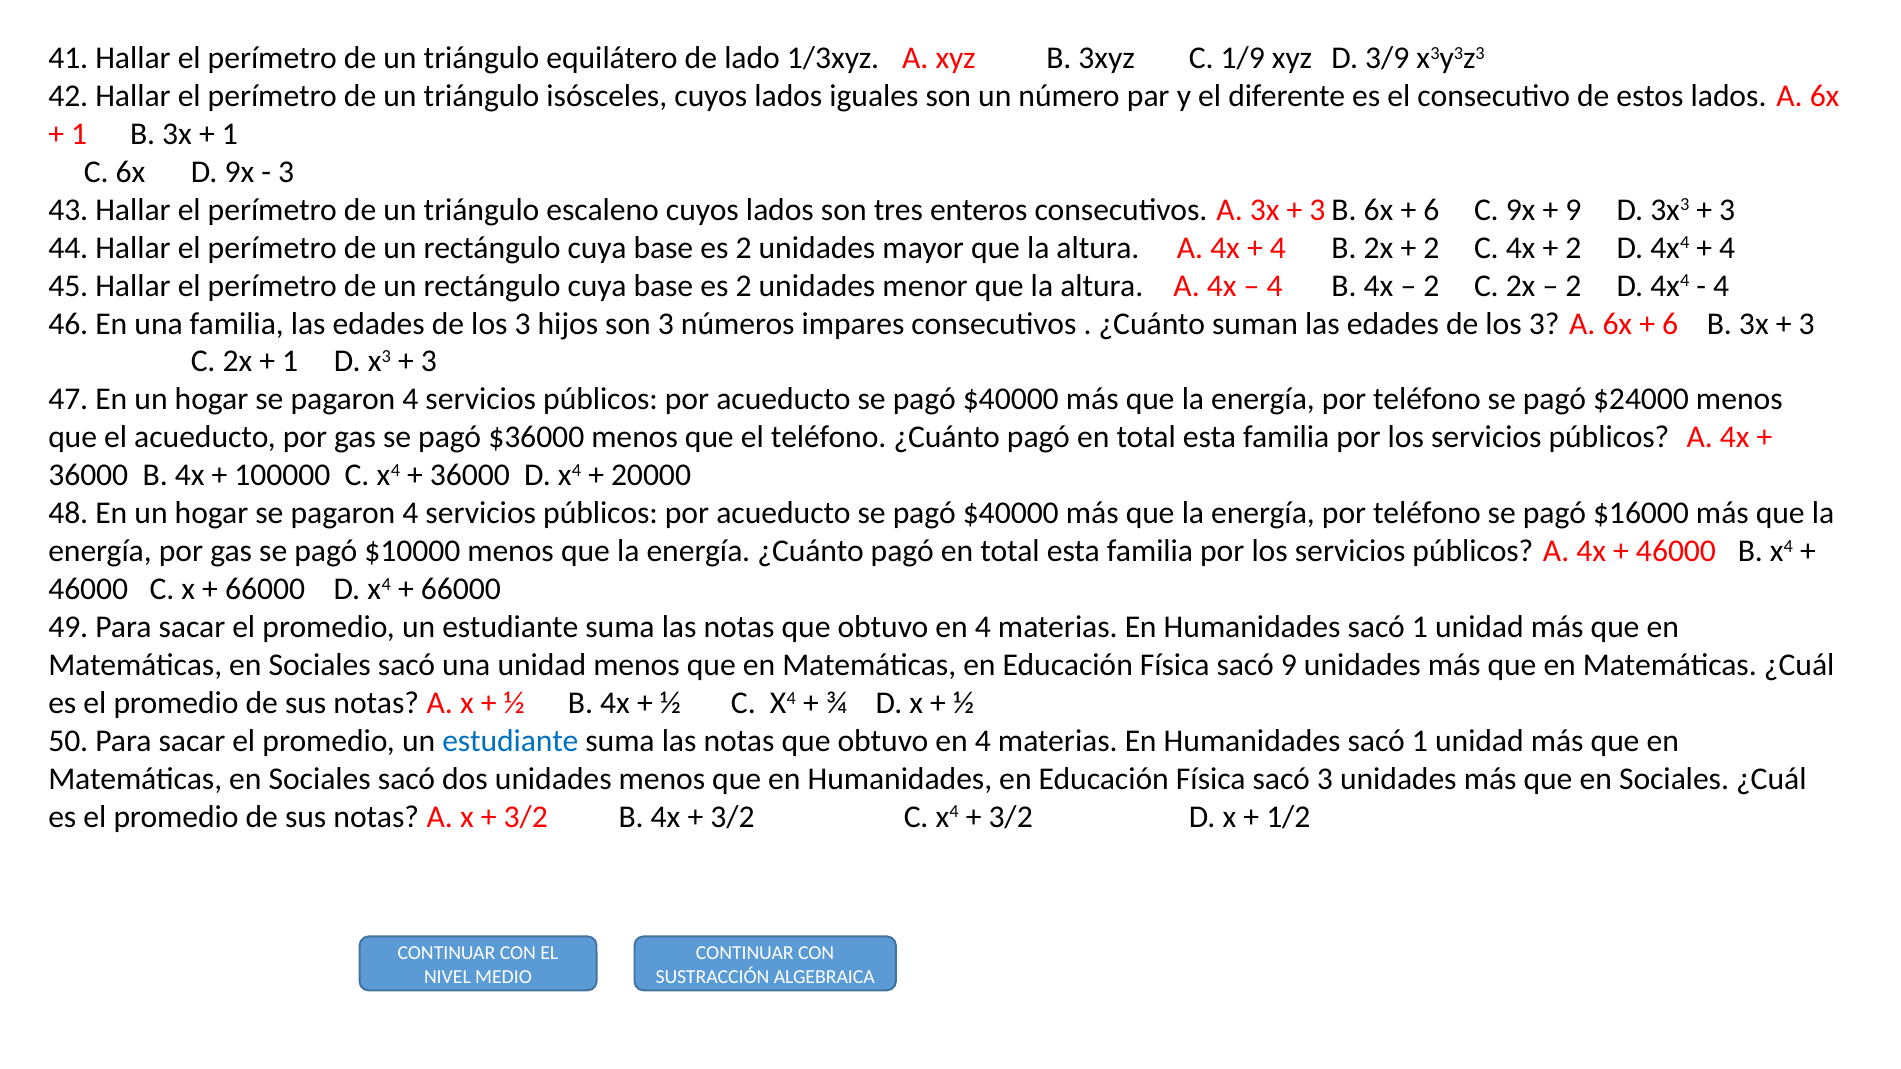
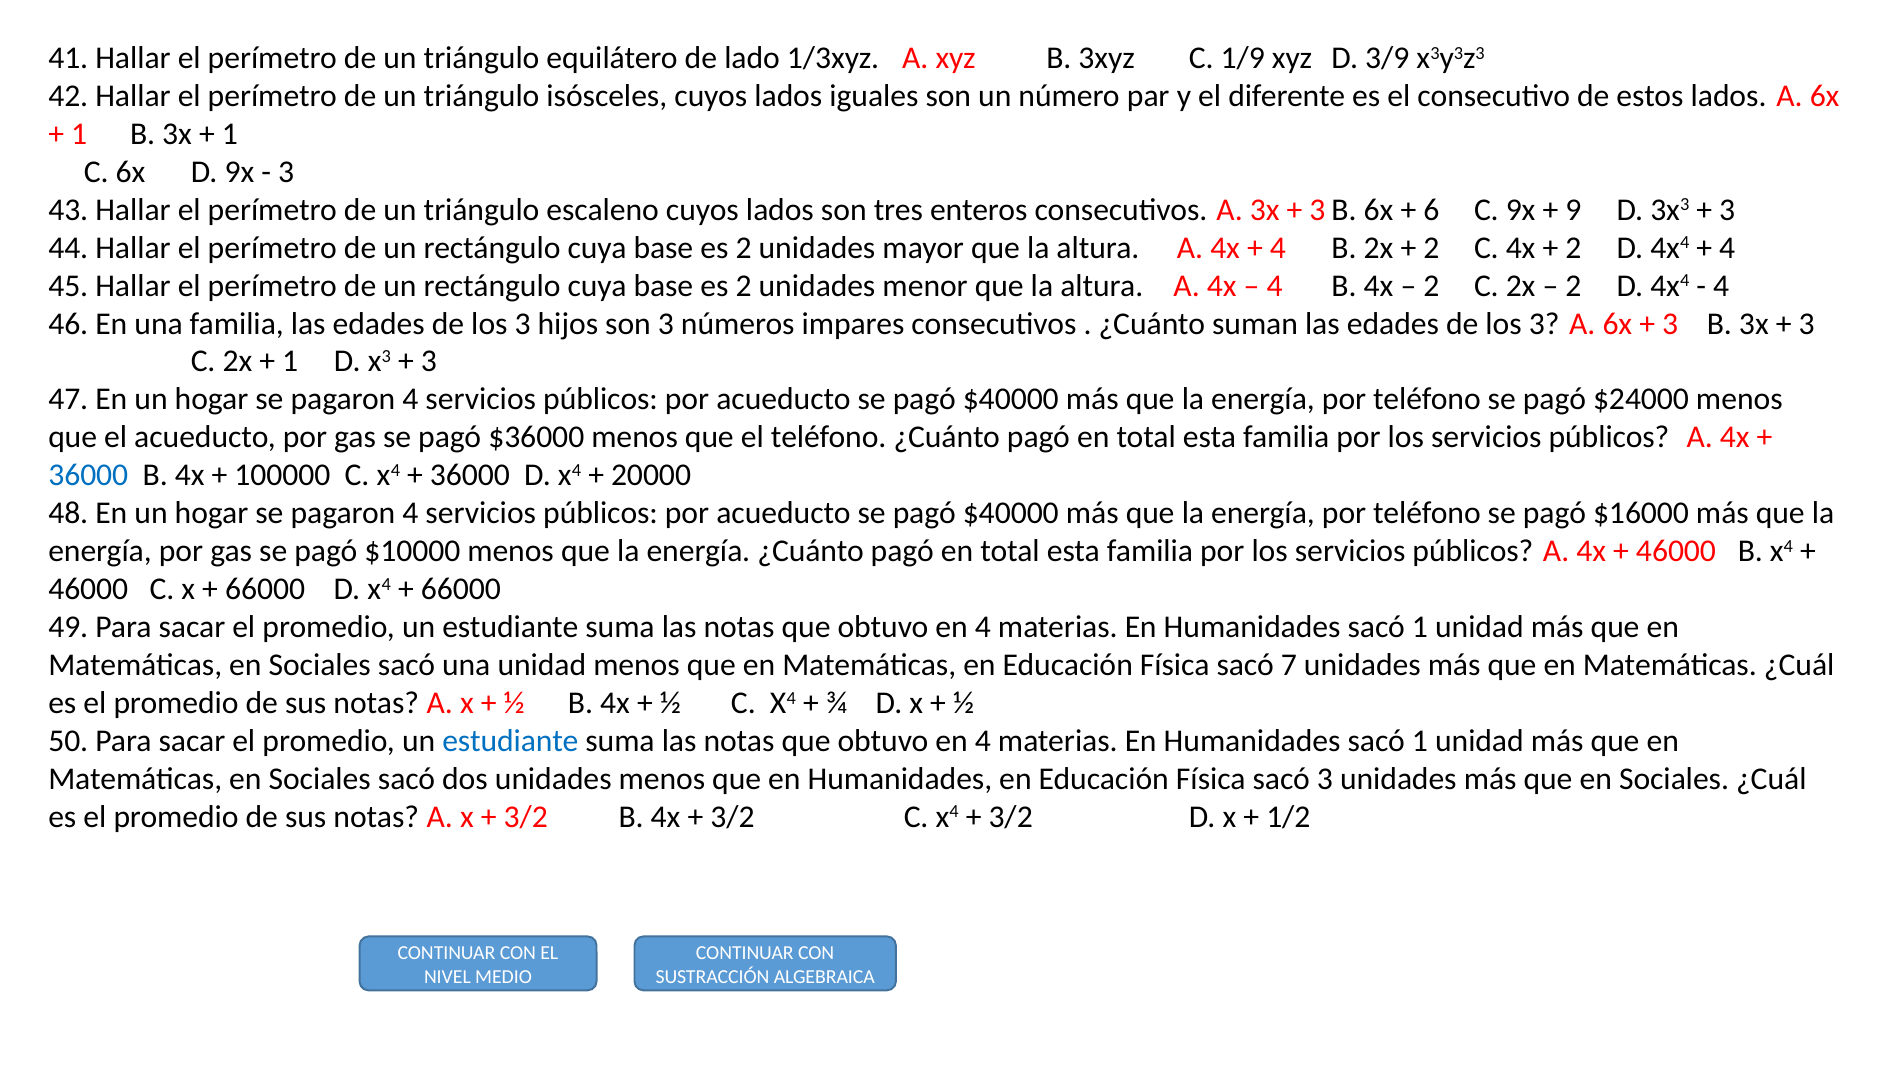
6 at (1670, 324): 6 -> 3
36000 at (88, 475) colour: black -> blue
sacó 9: 9 -> 7
